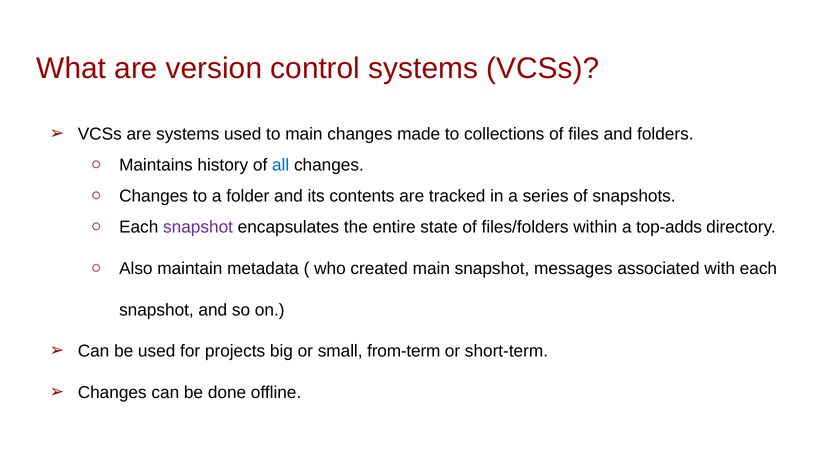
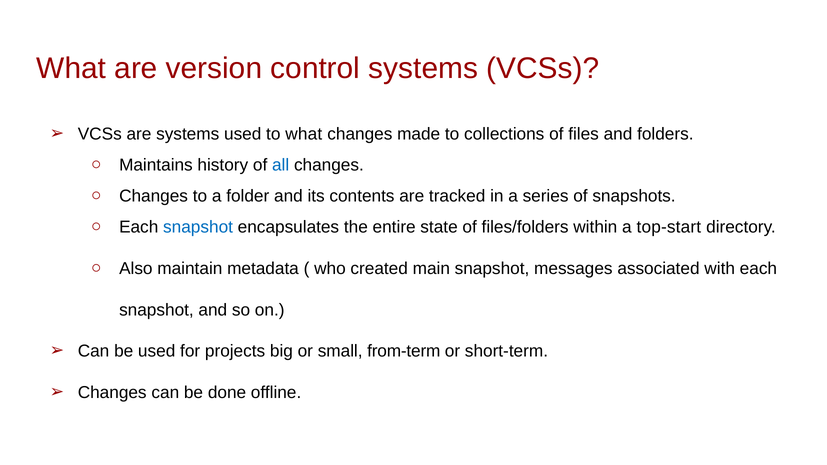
to main: main -> what
snapshot at (198, 227) colour: purple -> blue
top-adds: top-adds -> top-start
